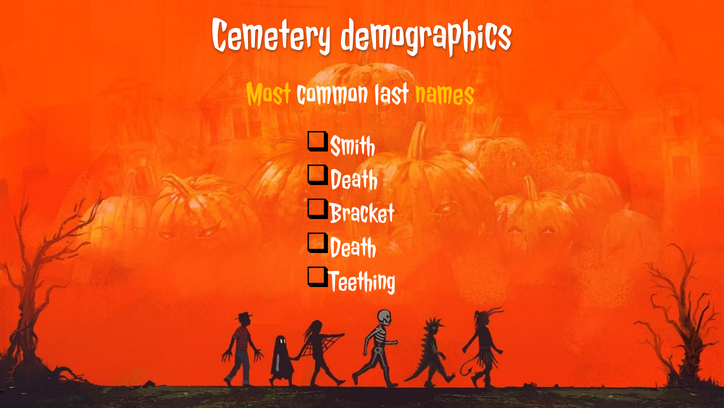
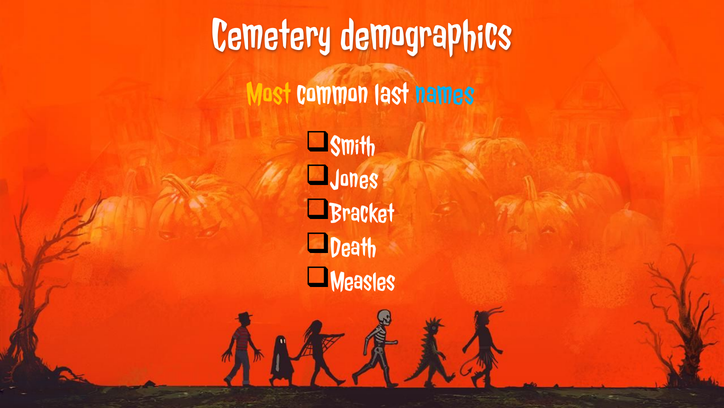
names colour: yellow -> light blue
Death at (355, 180): Death -> Jones
Teething: Teething -> Measles
